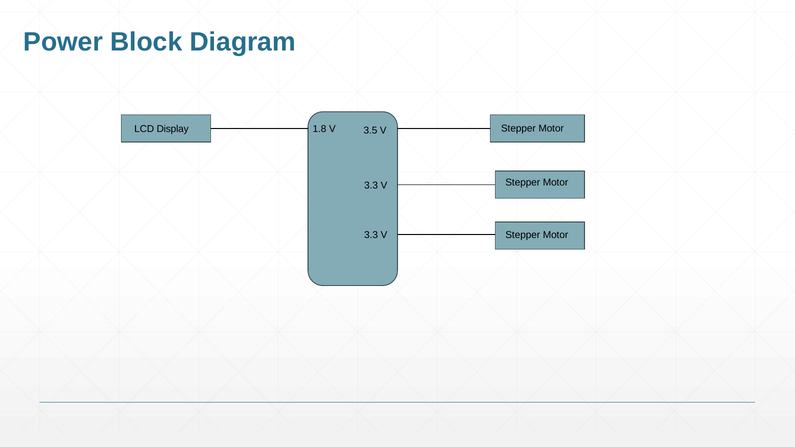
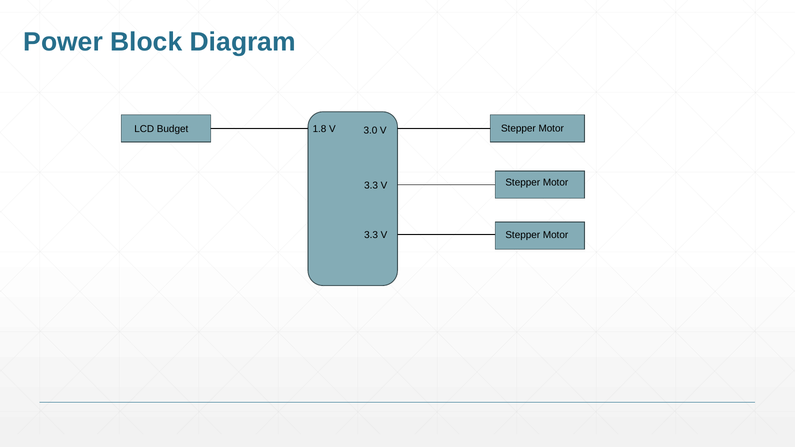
Display: Display -> Budget
3.5: 3.5 -> 3.0
